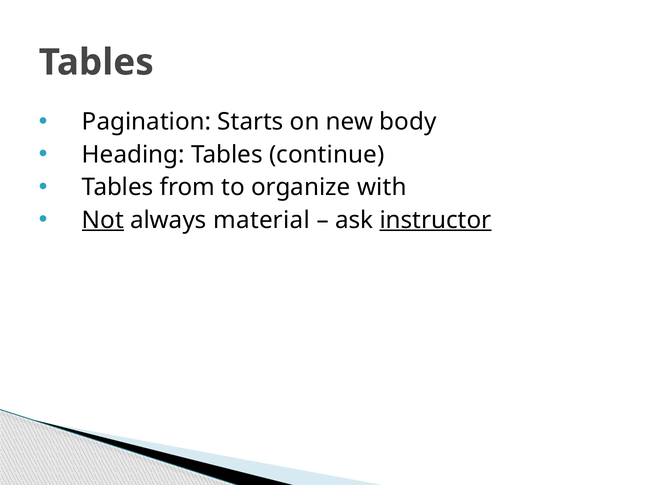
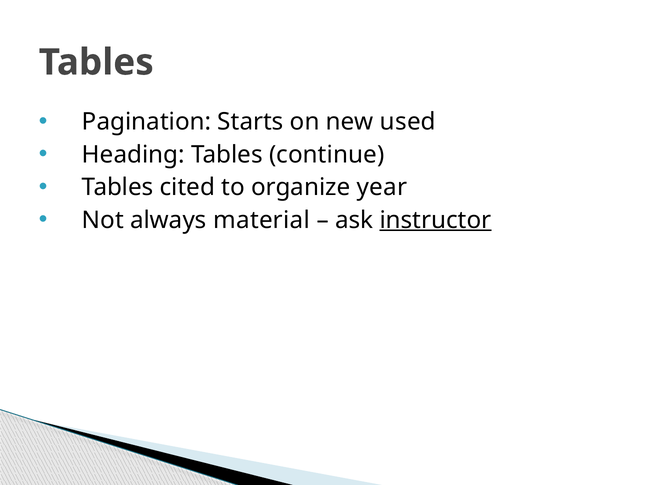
body: body -> used
from: from -> cited
with: with -> year
Not underline: present -> none
